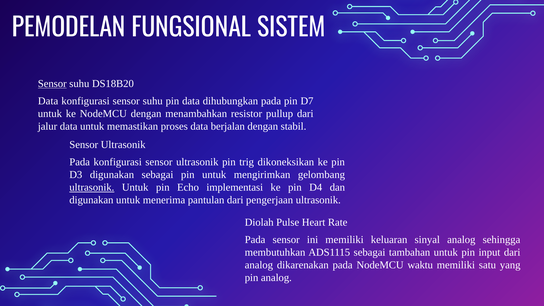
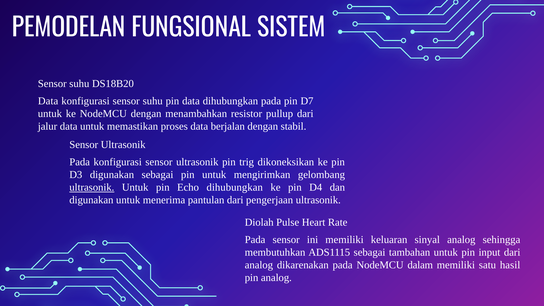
Sensor at (52, 84) underline: present -> none
Echo implementasi: implementasi -> dihubungkan
waktu: waktu -> dalam
yang: yang -> hasil
